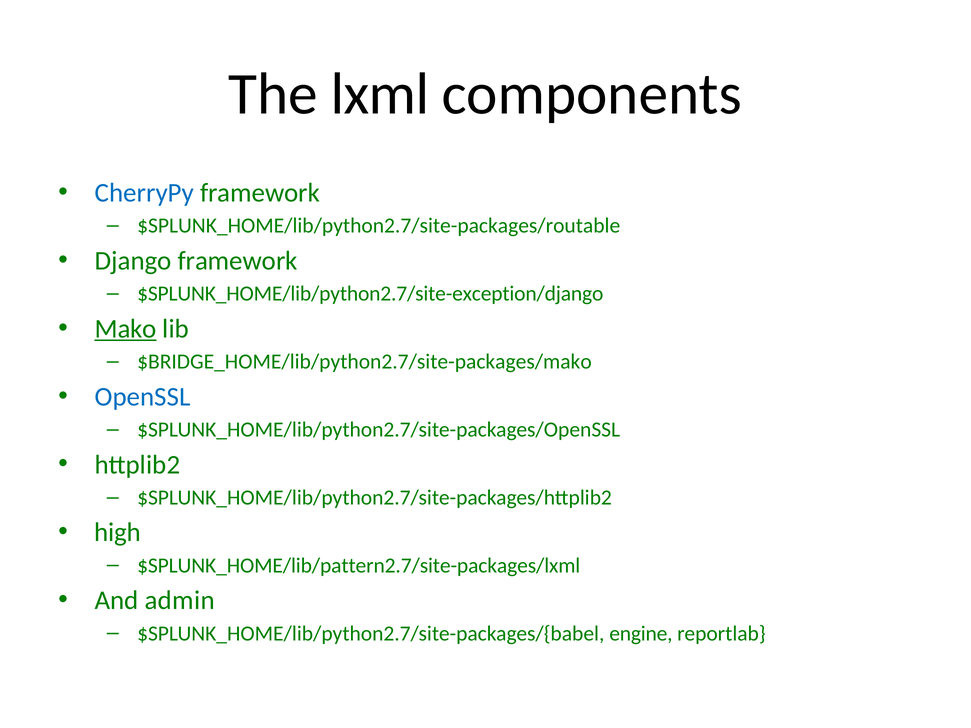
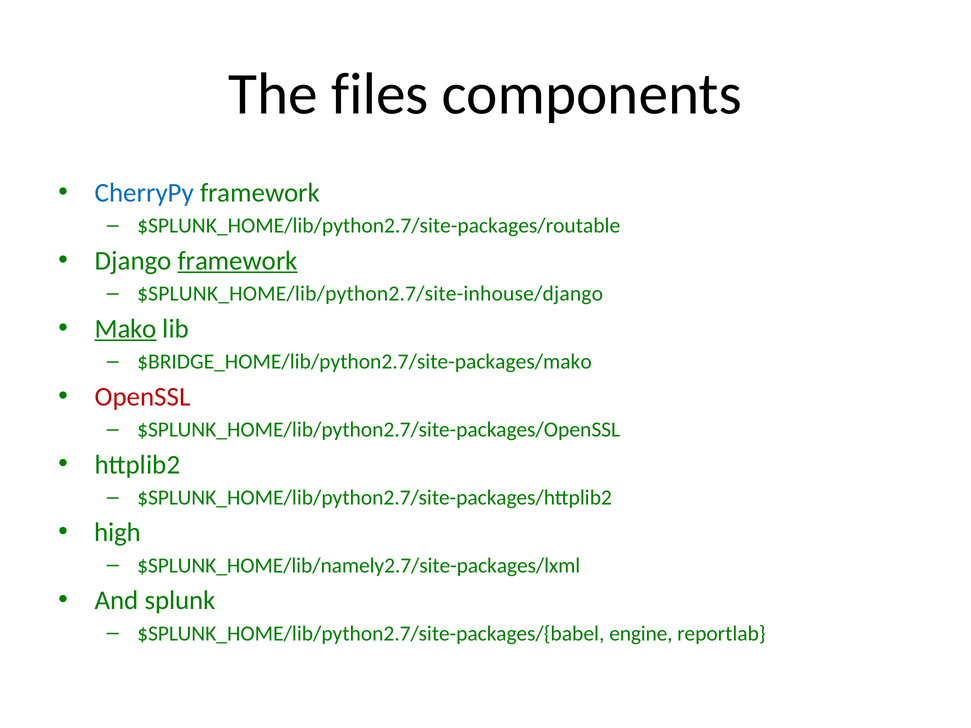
lxml: lxml -> files
framework at (238, 261) underline: none -> present
$SPLUNK_HOME/lib/python2.7/site-exception/django: $SPLUNK_HOME/lib/python2.7/site-exception/django -> $SPLUNK_HOME/lib/python2.7/site-inhouse/django
OpenSSL colour: blue -> red
$SPLUNK_HOME/lib/pattern2.7/site-packages/lxml: $SPLUNK_HOME/lib/pattern2.7/site-packages/lxml -> $SPLUNK_HOME/lib/namely2.7/site-packages/lxml
admin: admin -> splunk
